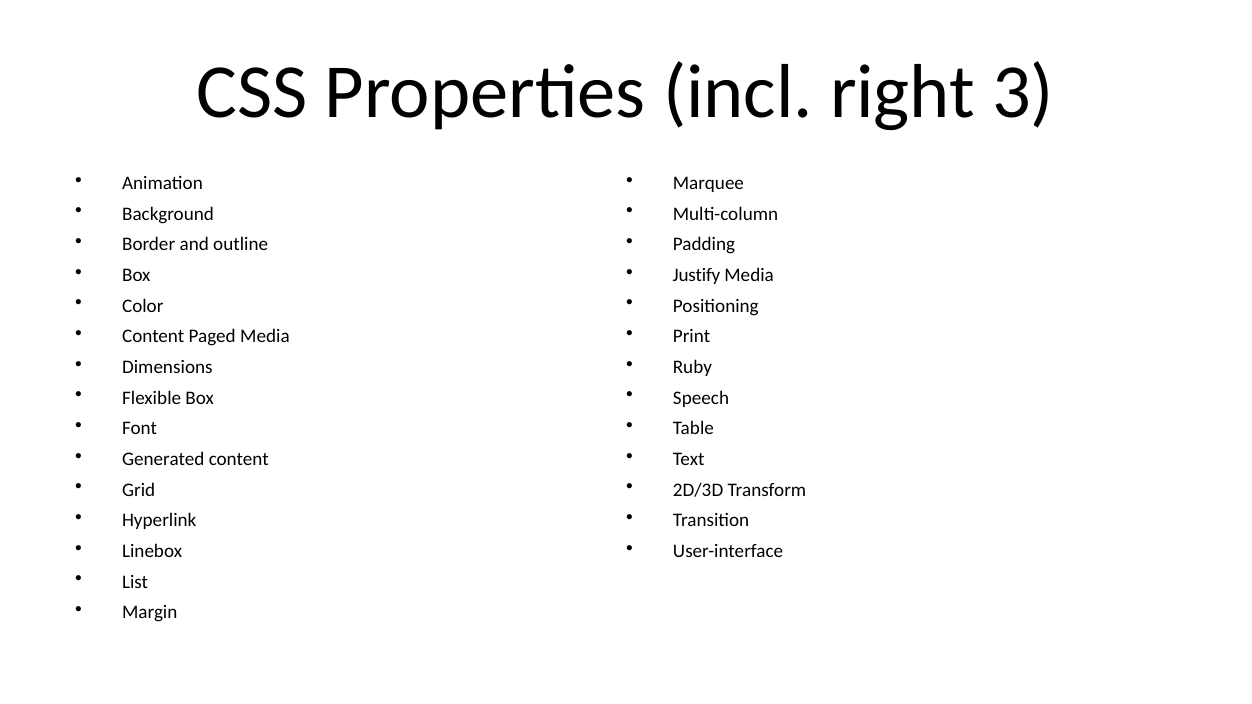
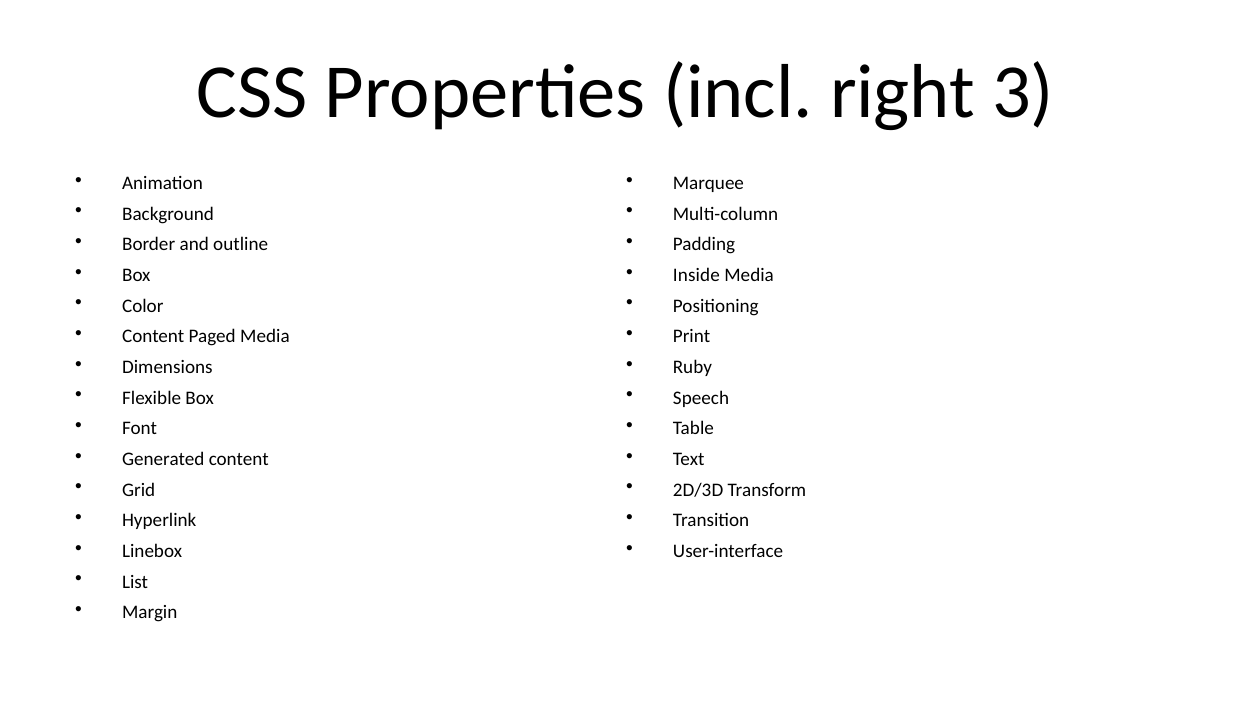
Justify: Justify -> Inside
